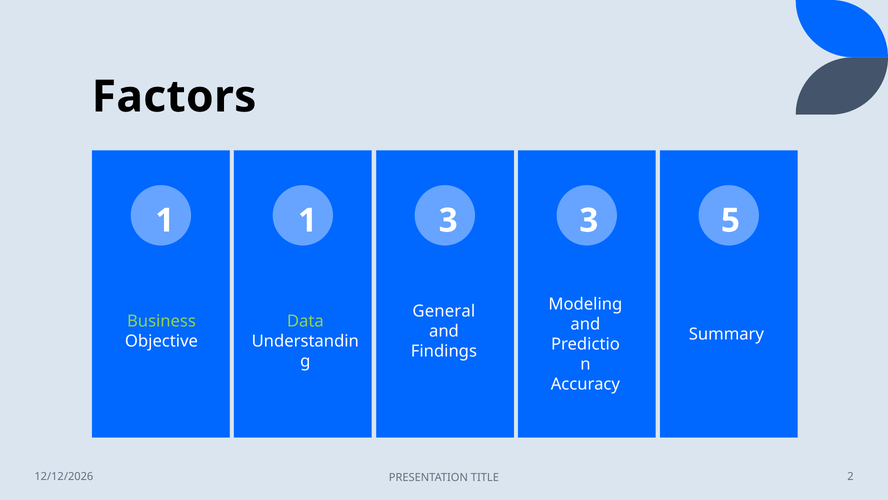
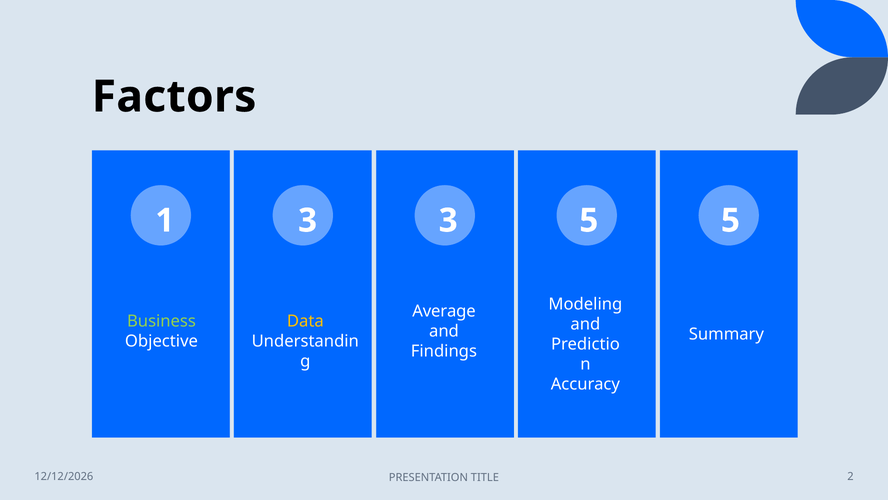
1 1: 1 -> 3
3 3: 3 -> 5
General: General -> Average
Data colour: light green -> yellow
